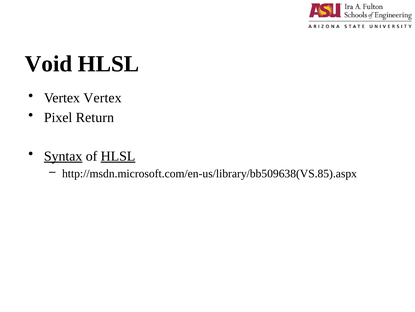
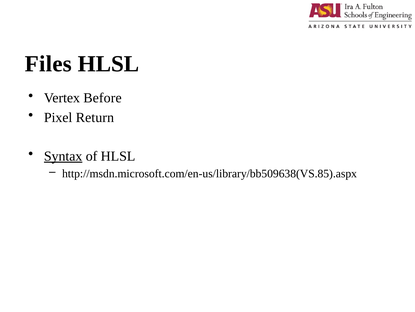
Void: Void -> Files
Vertex Vertex: Vertex -> Before
HLSL at (118, 156) underline: present -> none
